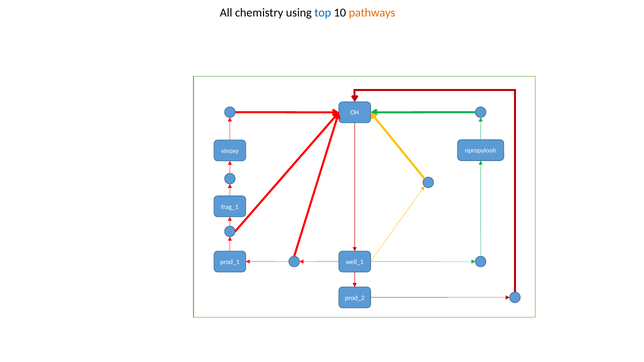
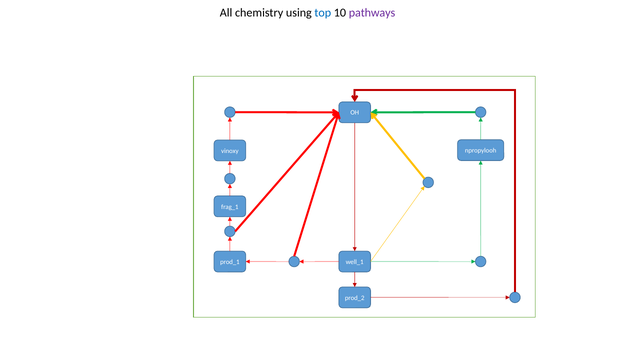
pathways colour: orange -> purple
